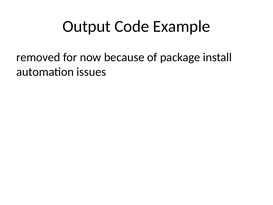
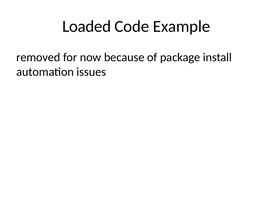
Output: Output -> Loaded
